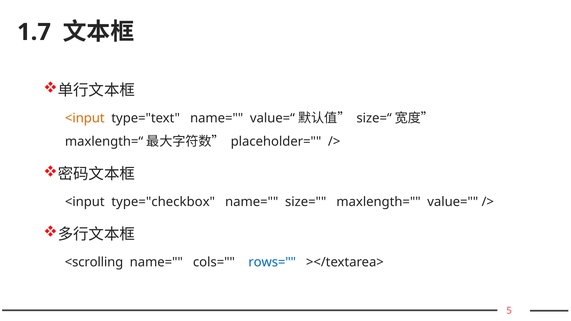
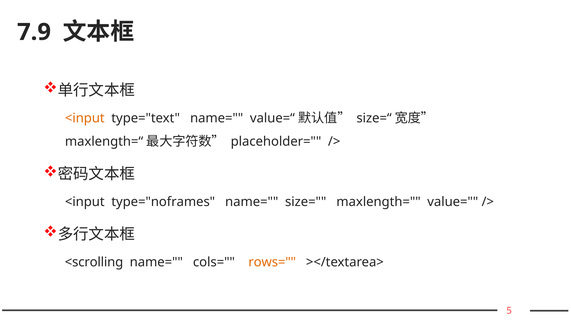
1.7: 1.7 -> 7.9
type="checkbox: type="checkbox -> type="noframes
rows= colour: blue -> orange
